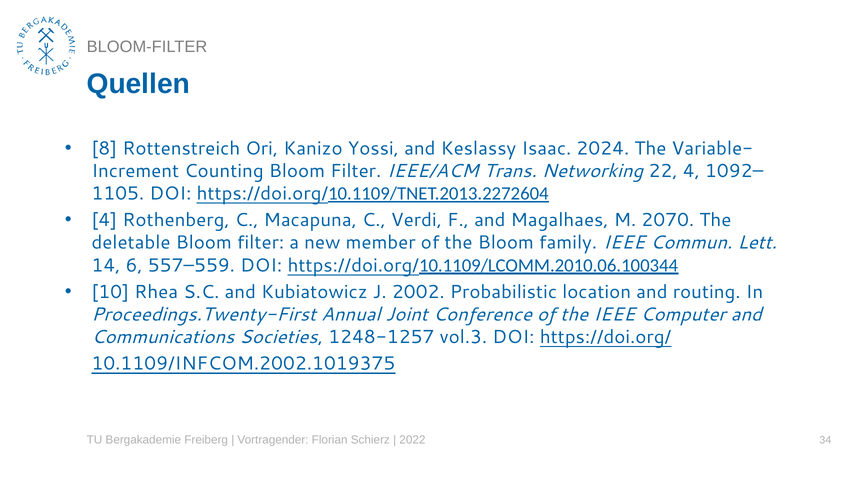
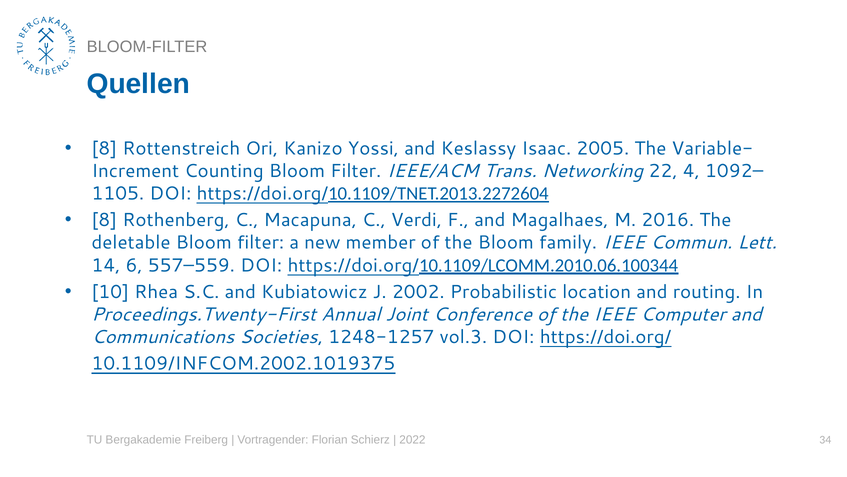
2024: 2024 -> 2005
4 at (104, 220): 4 -> 8
2070: 2070 -> 2016
